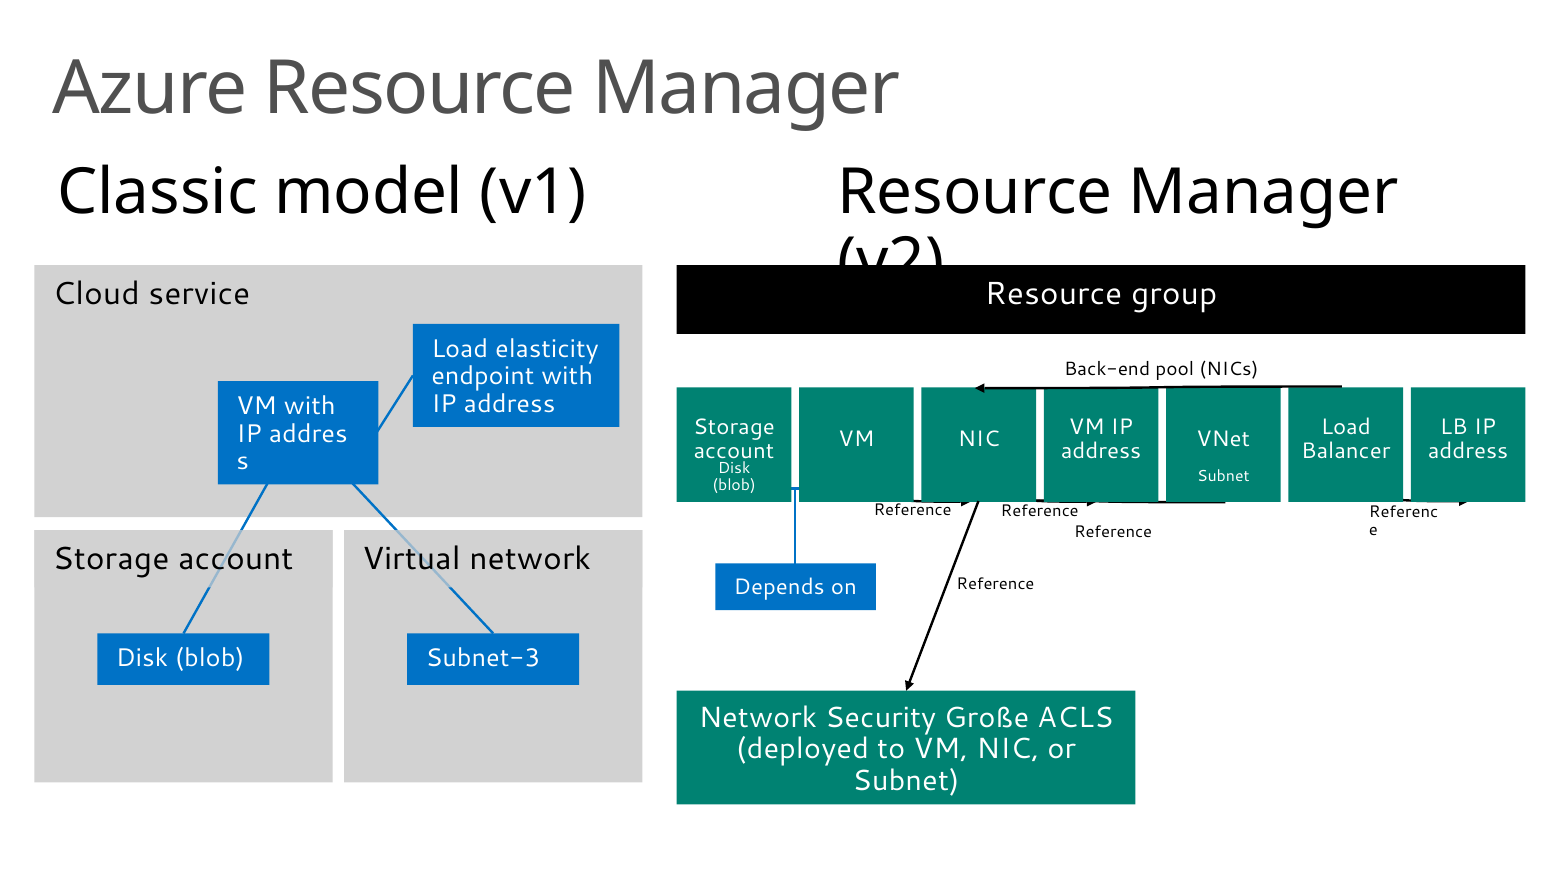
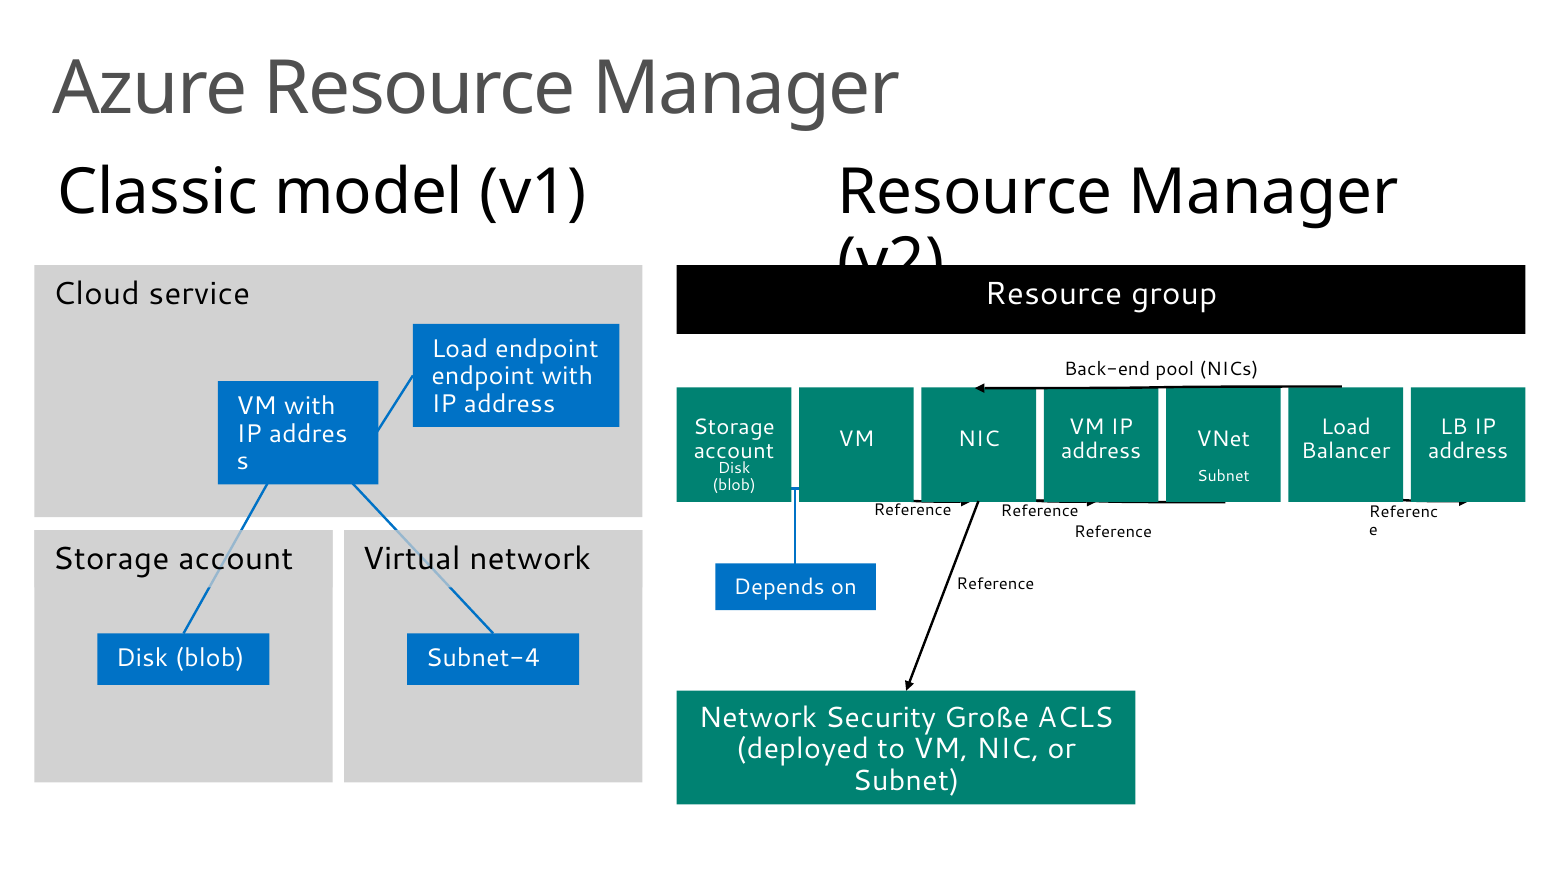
Load elasticity: elasticity -> endpoint
Subnet-3: Subnet-3 -> Subnet-4
